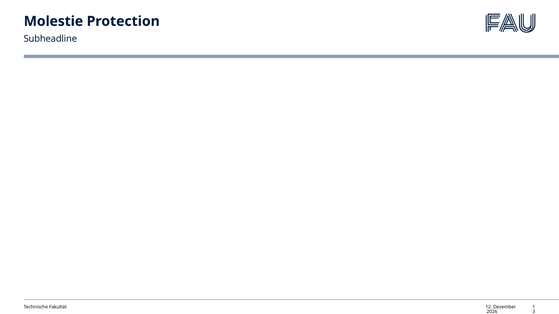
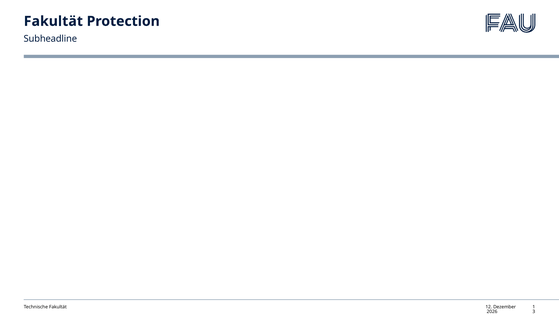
Molestie at (53, 21): Molestie -> Fakultät
